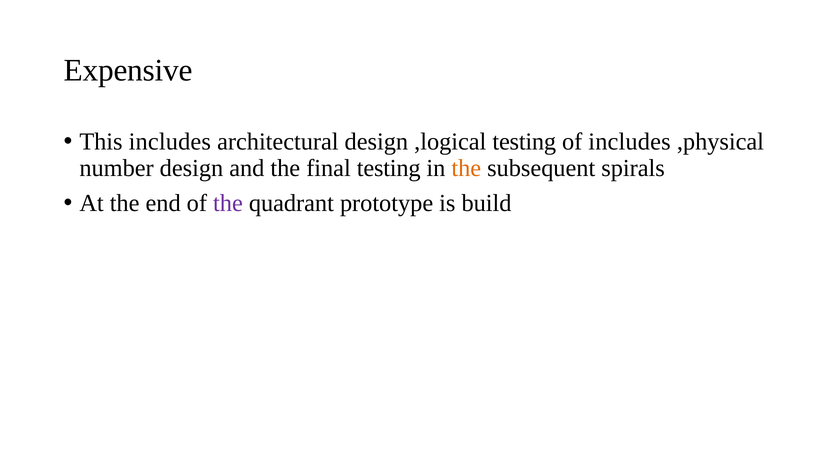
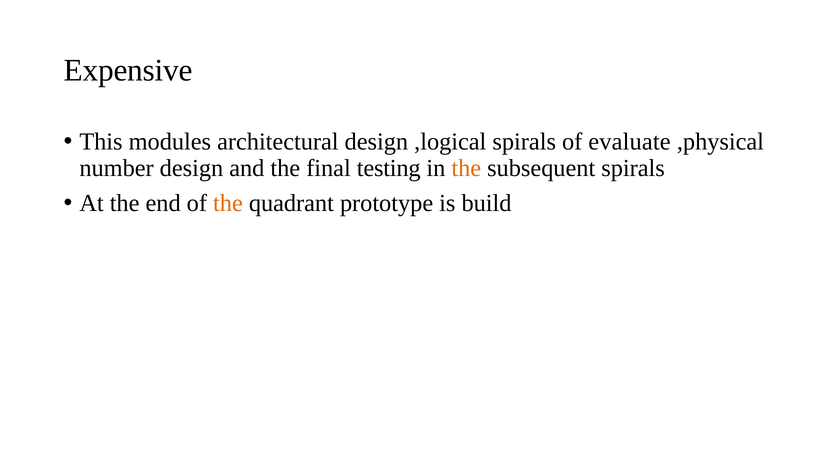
This includes: includes -> modules
,logical testing: testing -> spirals
of includes: includes -> evaluate
the at (228, 203) colour: purple -> orange
